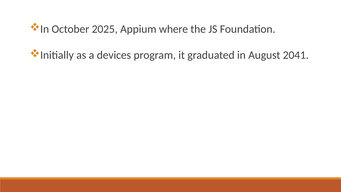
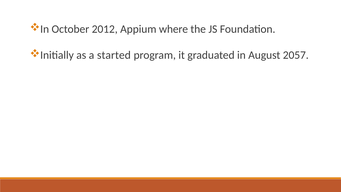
2025: 2025 -> 2012
devices: devices -> started
2041: 2041 -> 2057
